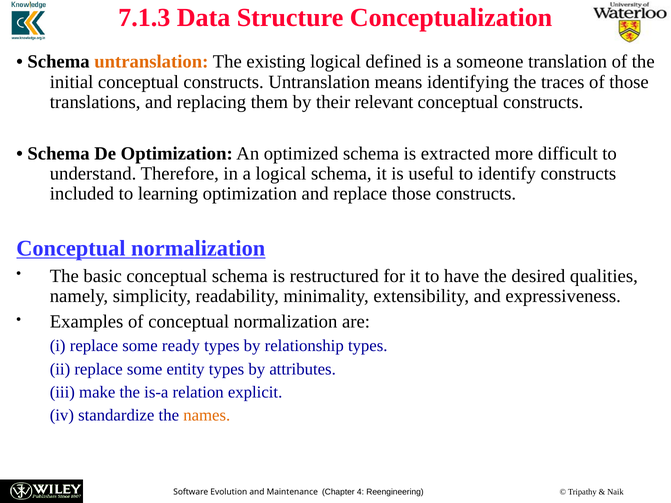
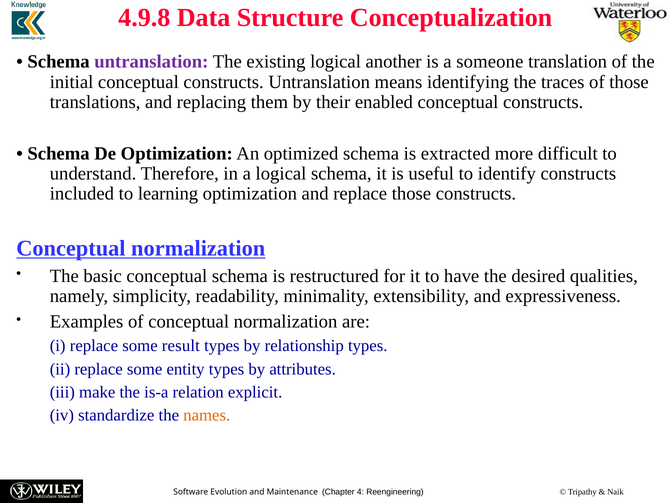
7.1.3: 7.1.3 -> 4.9.8
untranslation at (151, 62) colour: orange -> purple
defined: defined -> another
relevant: relevant -> enabled
ready: ready -> result
